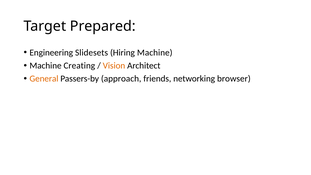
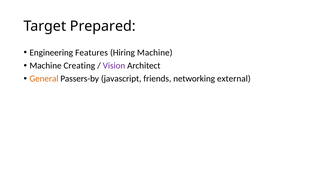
Slidesets: Slidesets -> Features
Vision colour: orange -> purple
approach: approach -> javascript
browser: browser -> external
